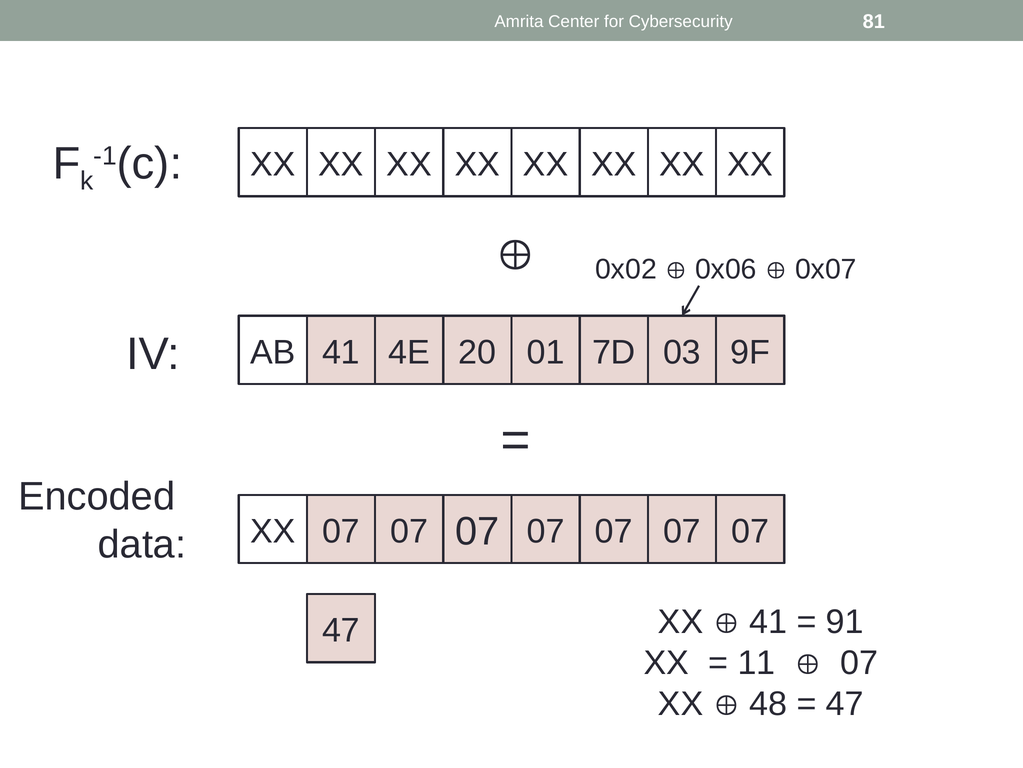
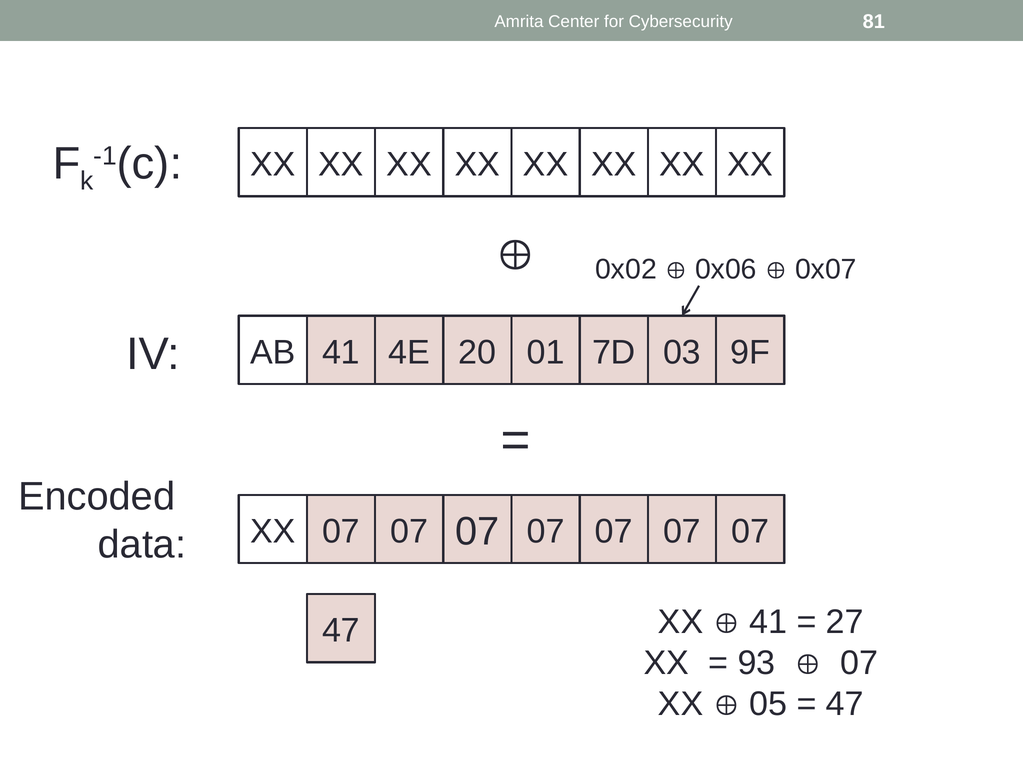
91: 91 -> 27
11: 11 -> 93
48: 48 -> 05
